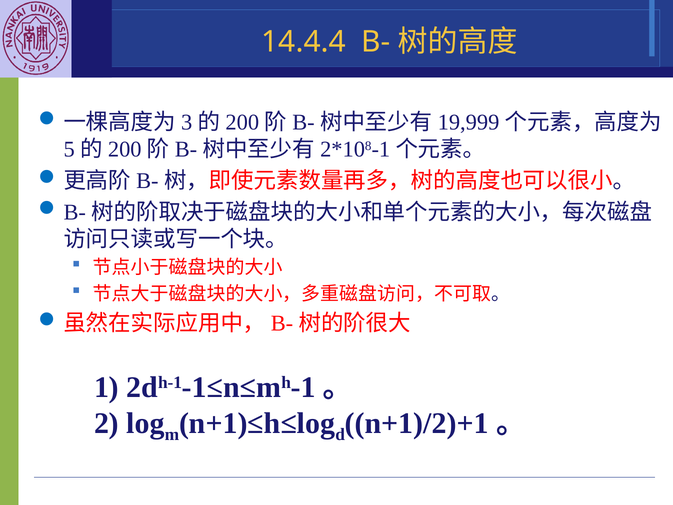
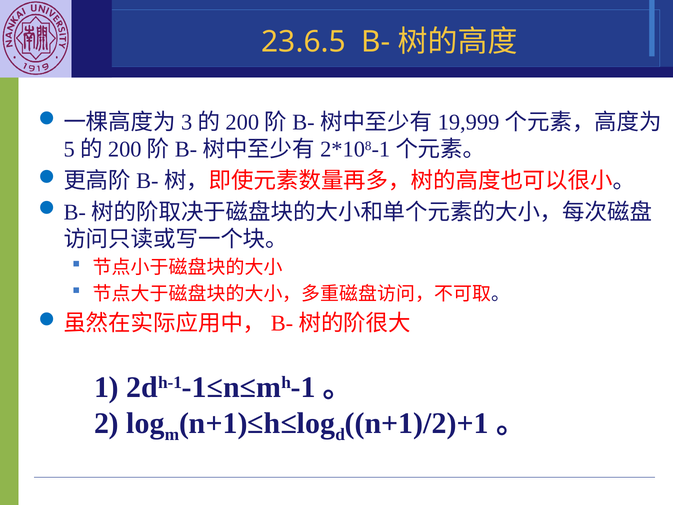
14.4.4: 14.4.4 -> 23.6.5
